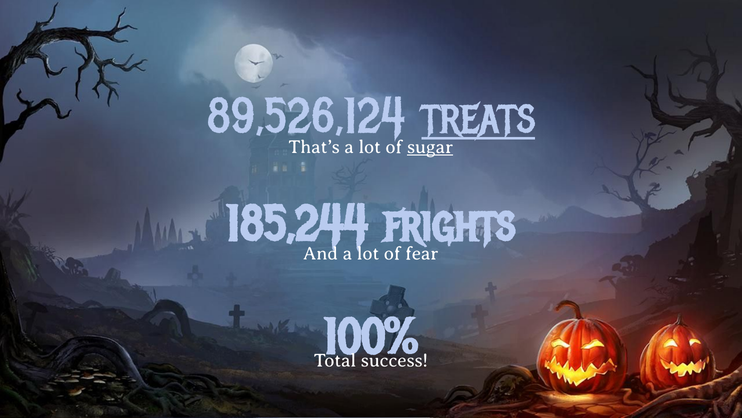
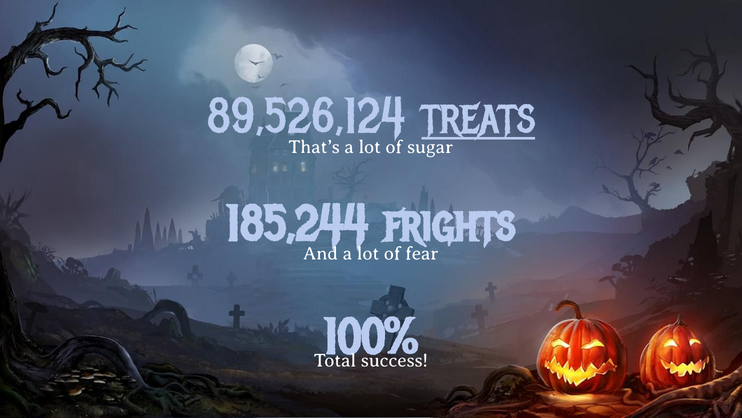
sugar underline: present -> none
